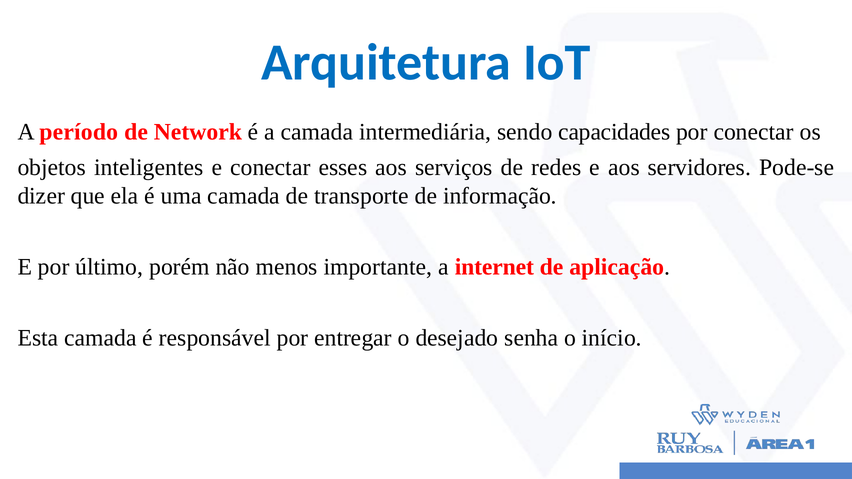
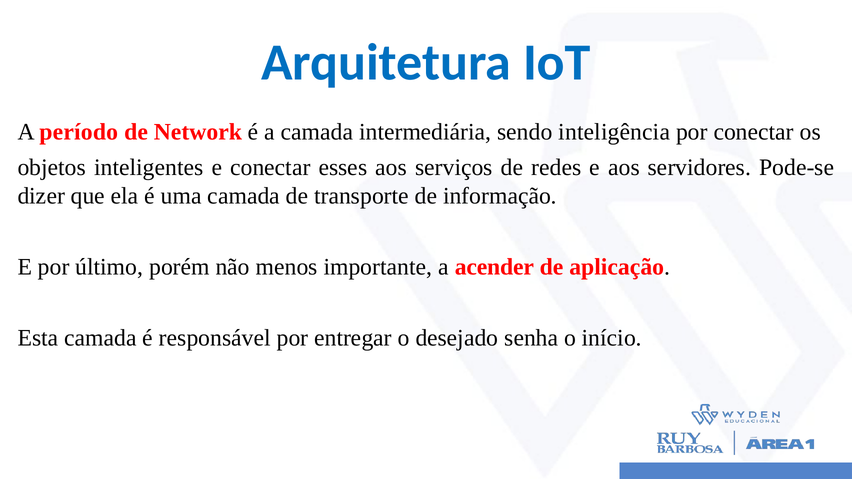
capacidades: capacidades -> inteligência
internet: internet -> acender
